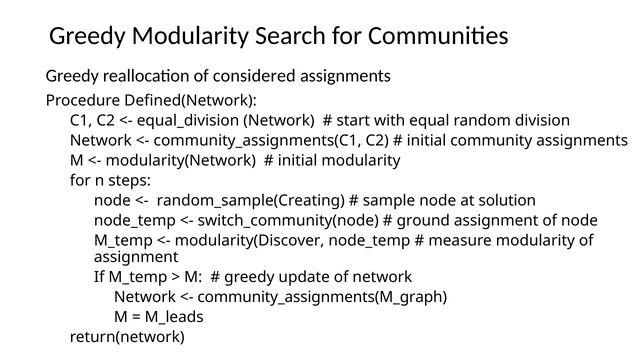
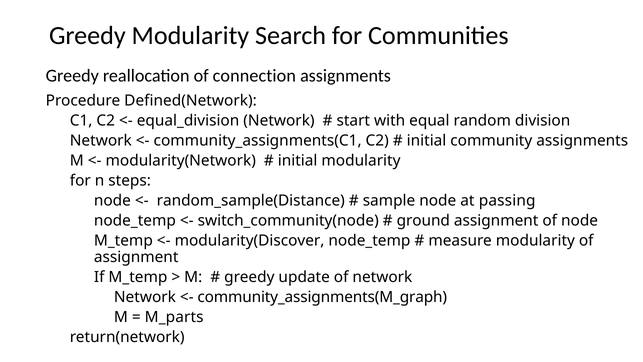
considered: considered -> connection
random_sample(Creating: random_sample(Creating -> random_sample(Distance
solution: solution -> passing
M_leads: M_leads -> M_parts
